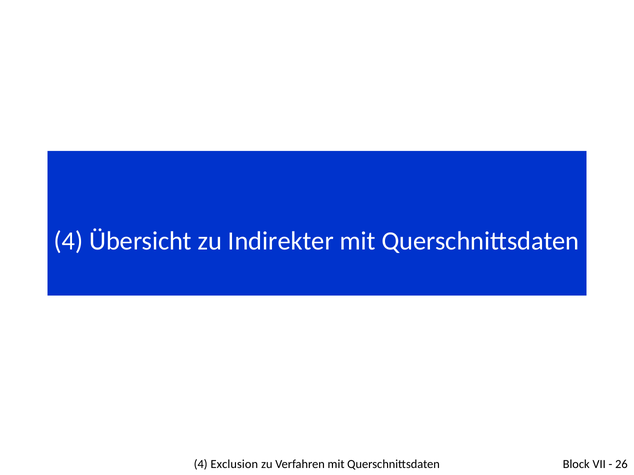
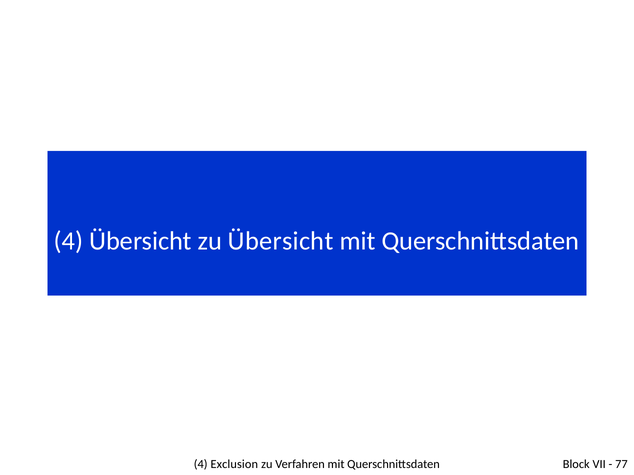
zu Indirekter: Indirekter -> Übersicht
26: 26 -> 77
